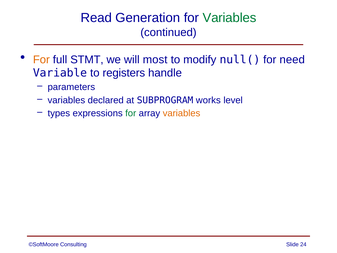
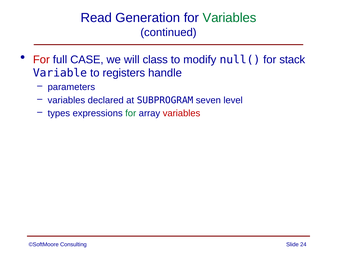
For at (41, 59) colour: orange -> red
STMT: STMT -> CASE
most: most -> class
need: need -> stack
works: works -> seven
variables at (182, 113) colour: orange -> red
